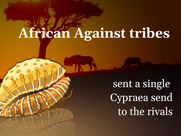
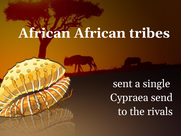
African Against: Against -> African
